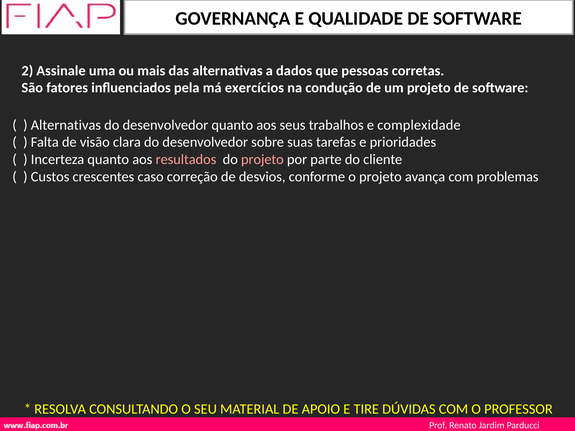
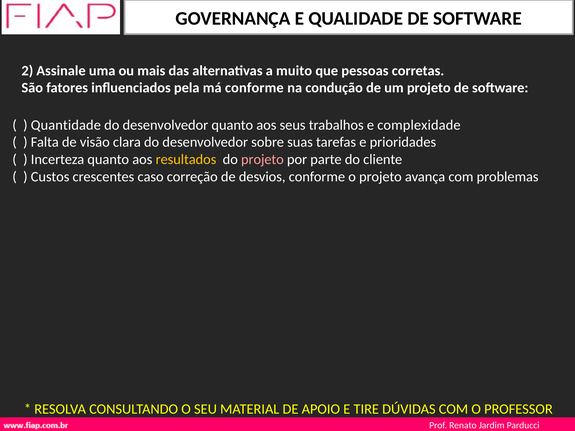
dados: dados -> muito
má exercícios: exercícios -> conforme
Alternativas at (66, 125): Alternativas -> Quantidade
resultados colour: pink -> yellow
